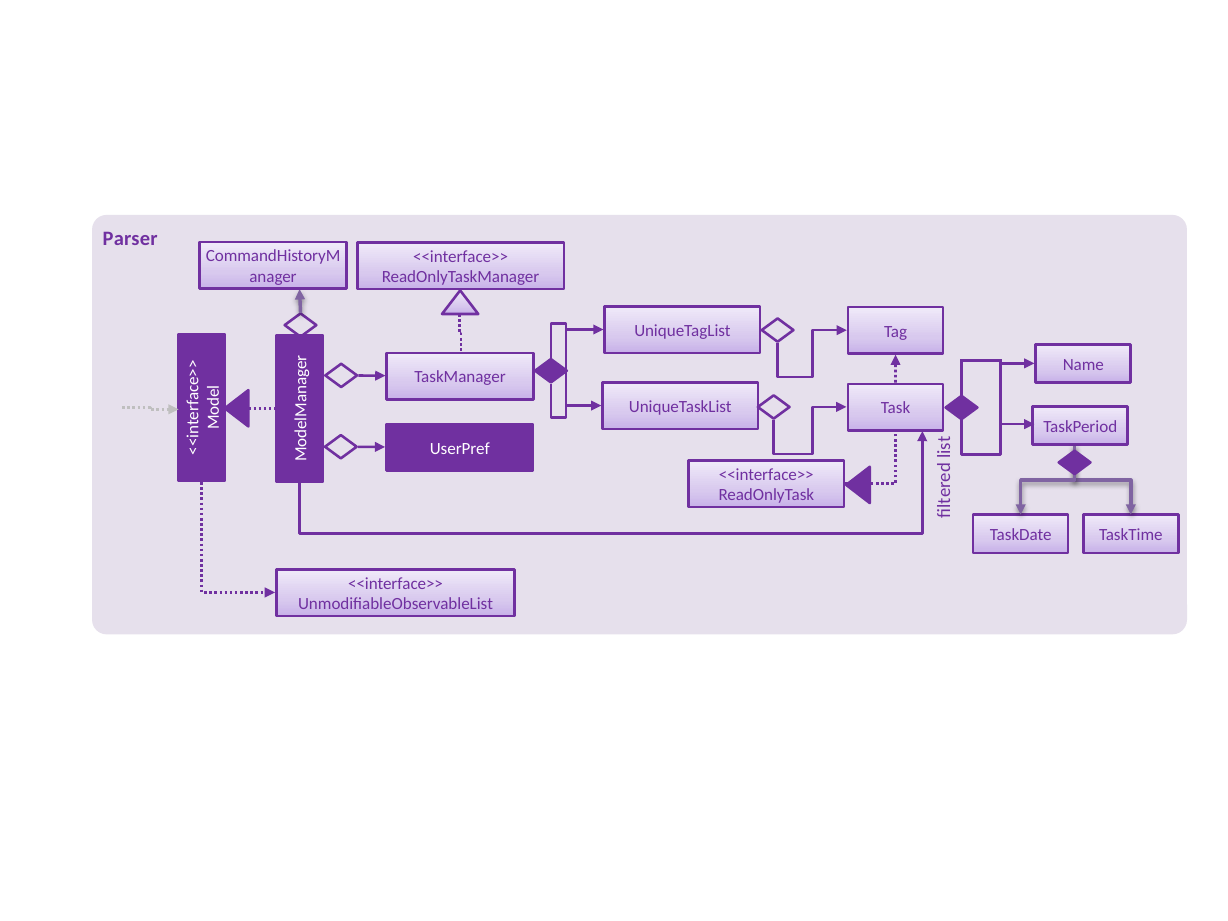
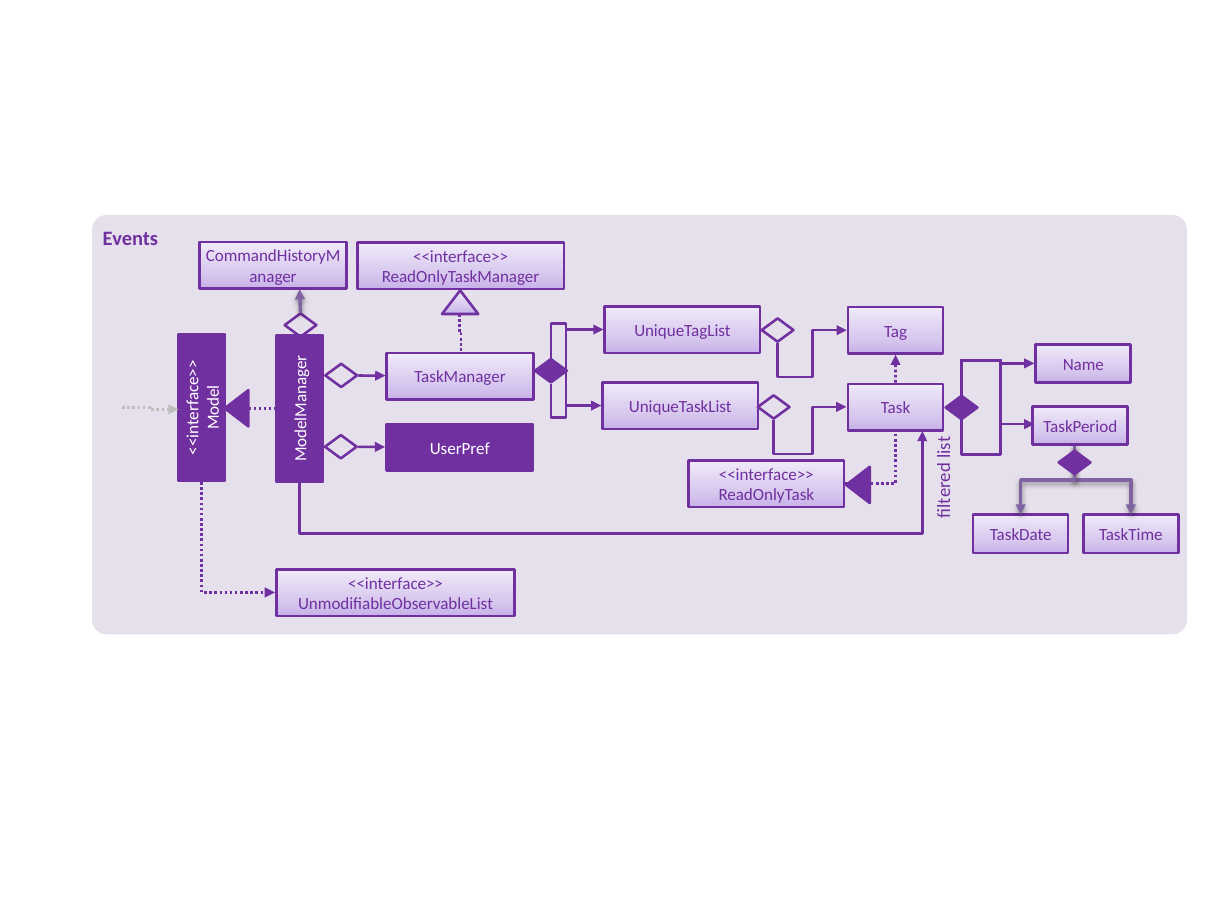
Parser: Parser -> Events
